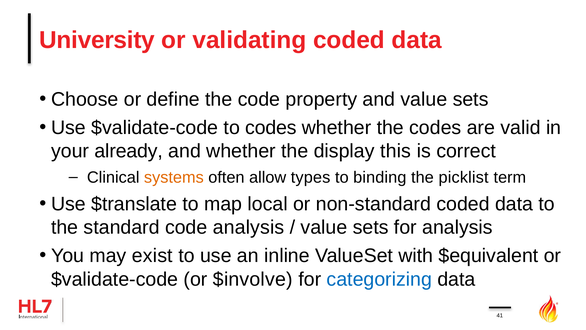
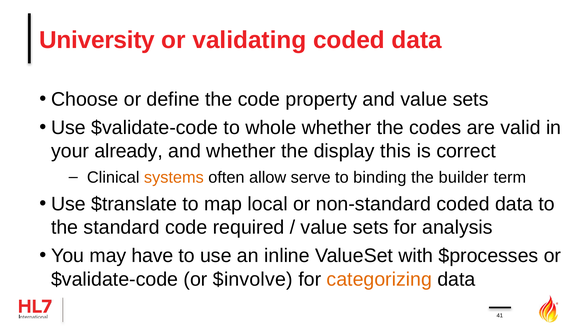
to codes: codes -> whole
types: types -> serve
picklist: picklist -> builder
code analysis: analysis -> required
exist: exist -> have
$equivalent: $equivalent -> $processes
categorizing colour: blue -> orange
